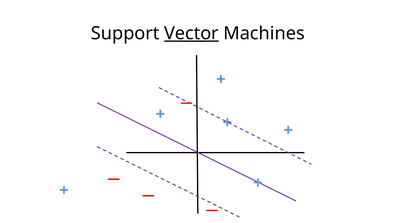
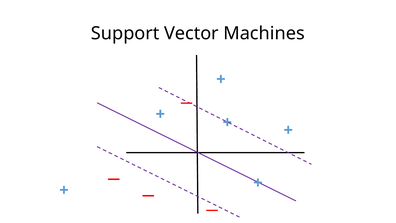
Vector underline: present -> none
